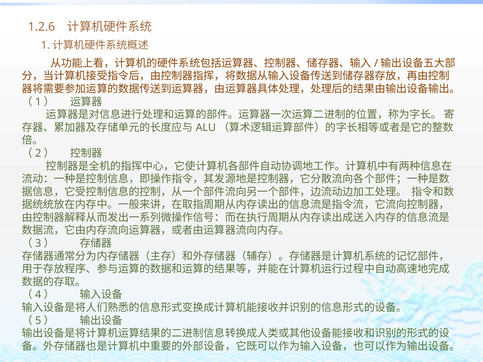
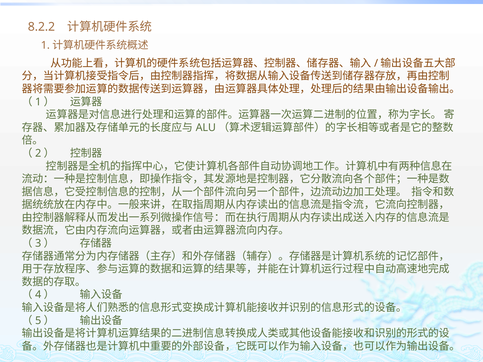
1.2.6: 1.2.6 -> 8.2.2
